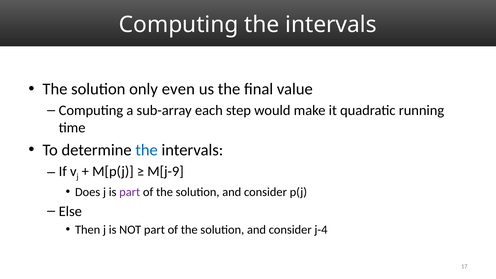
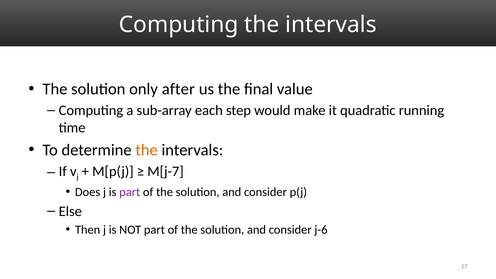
even: even -> after
the at (147, 150) colour: blue -> orange
M[j-9: M[j-9 -> M[j-7
j-4: j-4 -> j-6
